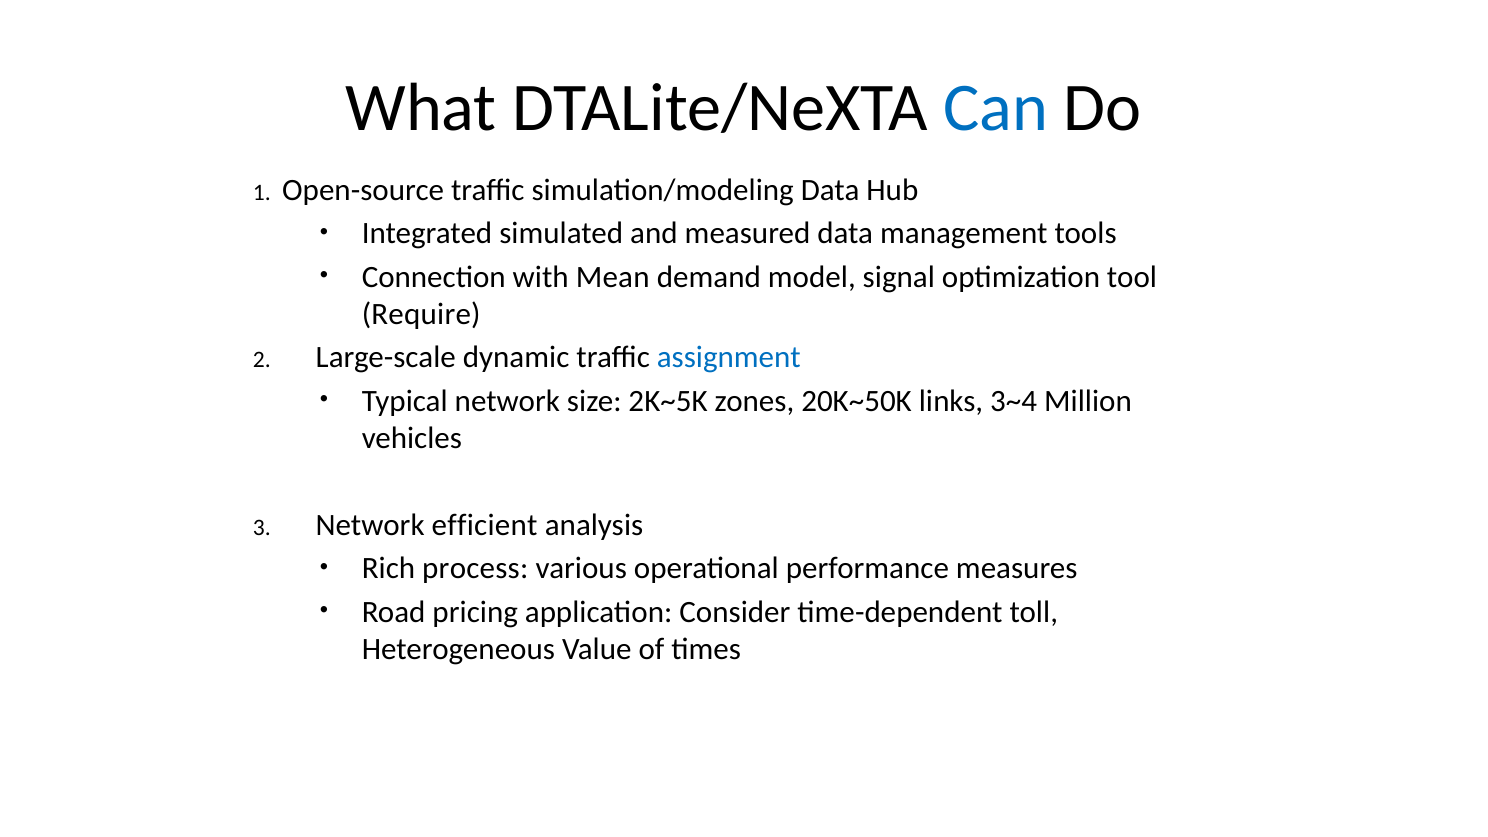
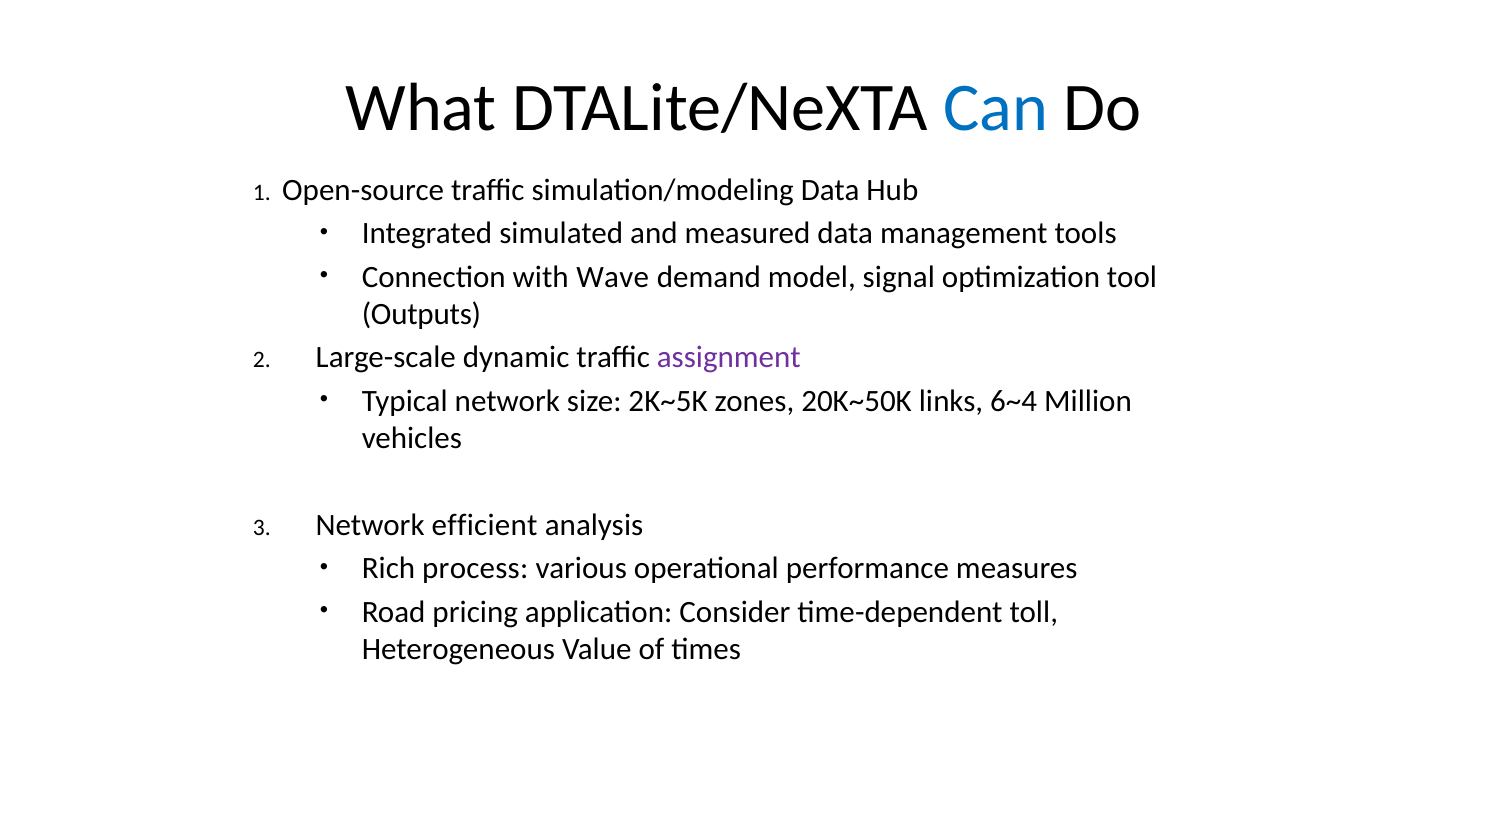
Mean: Mean -> Wave
Require: Require -> Outputs
assignment colour: blue -> purple
3~4: 3~4 -> 6~4
